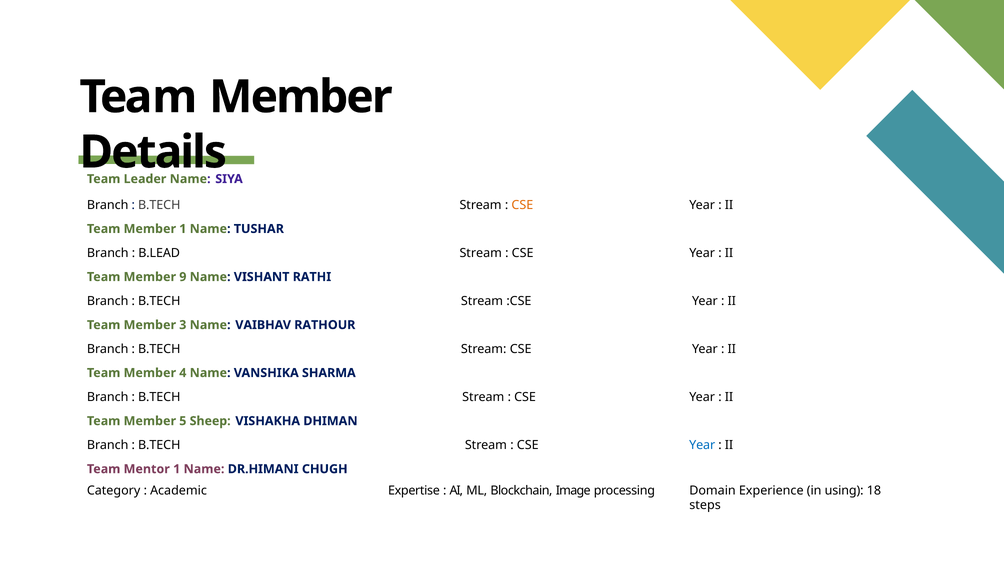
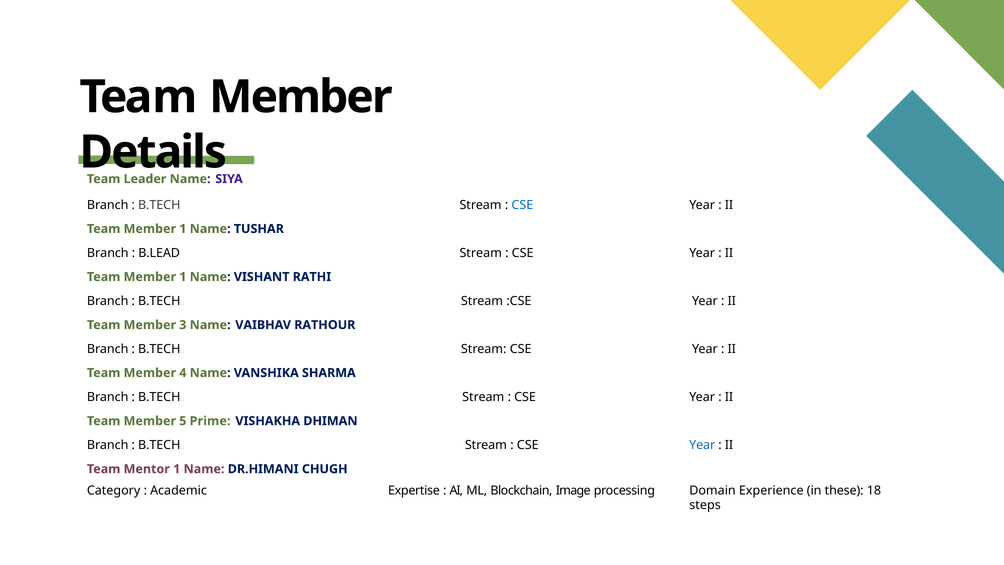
CSE at (522, 205) colour: orange -> blue
9 at (183, 277): 9 -> 1
Sheep: Sheep -> Prime
using: using -> these
